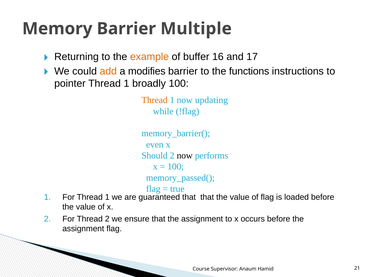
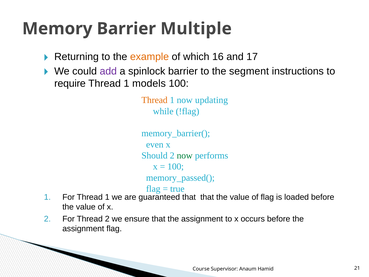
buffer: buffer -> which
add colour: orange -> purple
modifies: modifies -> spinlock
functions: functions -> segment
pointer: pointer -> require
broadly: broadly -> models
now at (185, 155) colour: black -> green
